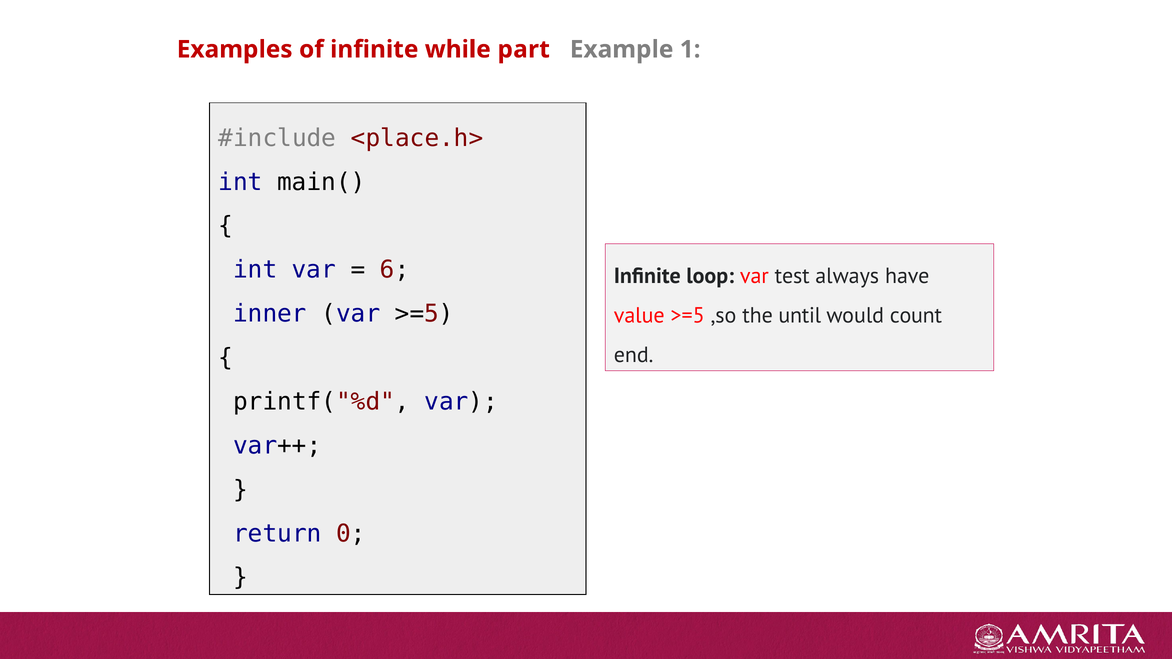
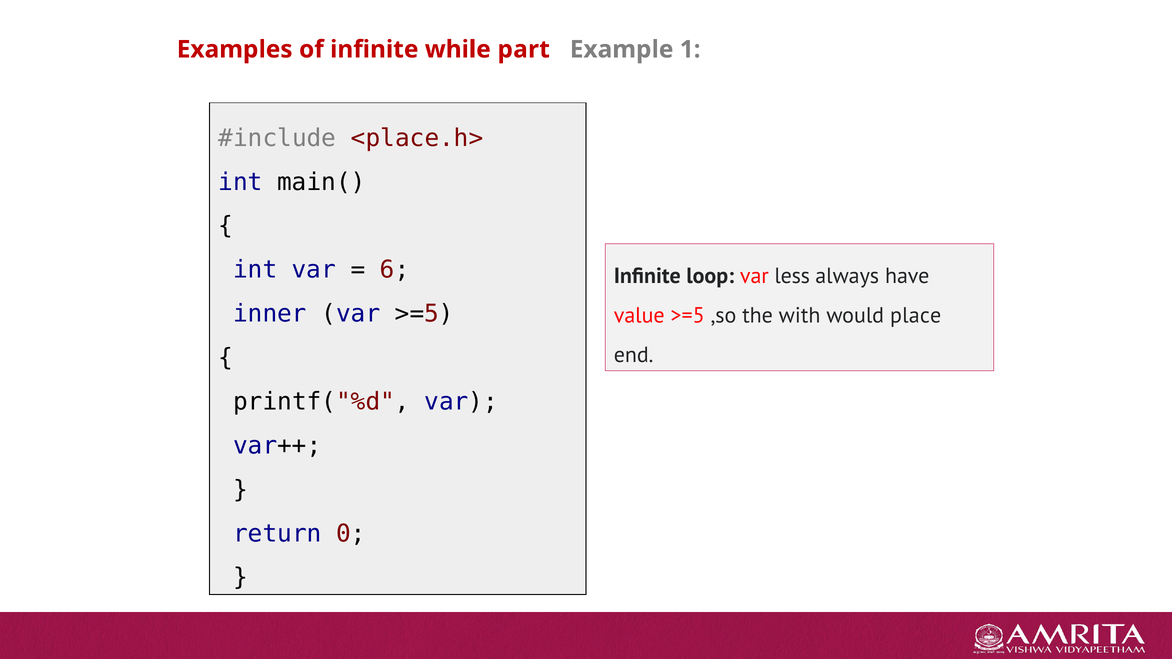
test: test -> less
until: until -> with
count: count -> place
